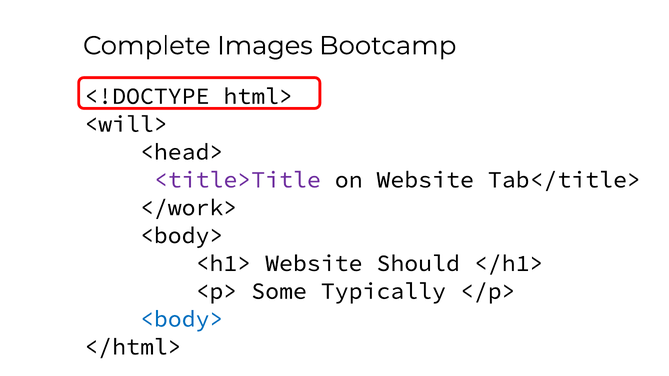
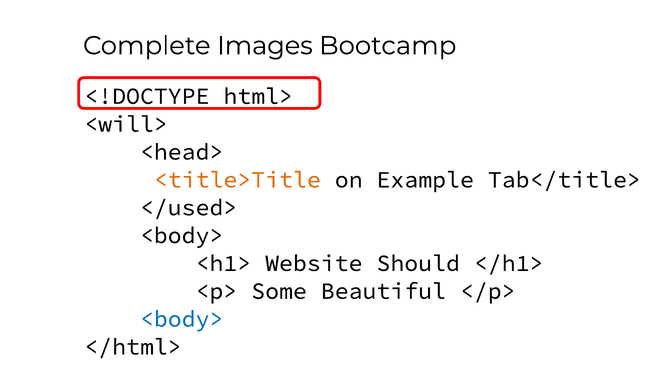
<title>Title colour: purple -> orange
on Website: Website -> Example
</work>: </work> -> </used>
Typically: Typically -> Beautiful
